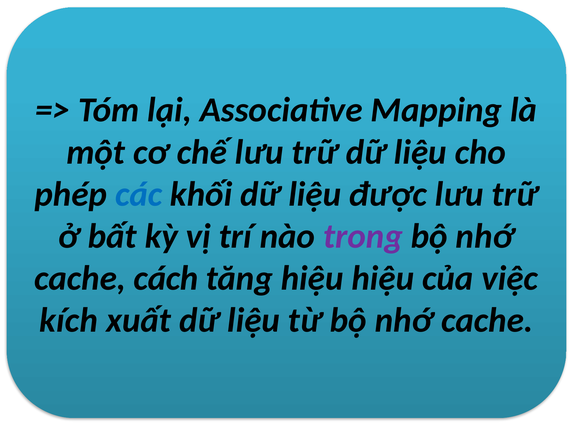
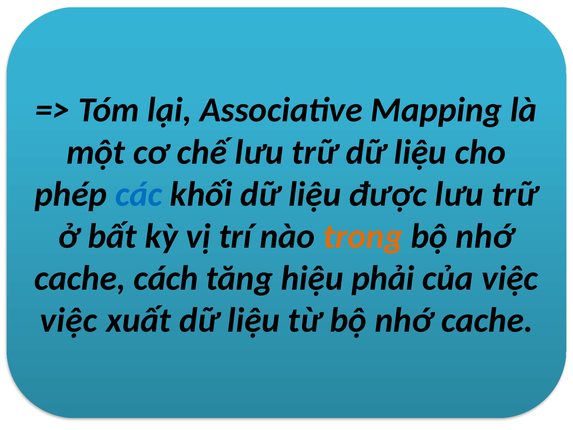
trong colour: purple -> orange
hiệu hiệu: hiệu -> phải
kích at (69, 320): kích -> việc
